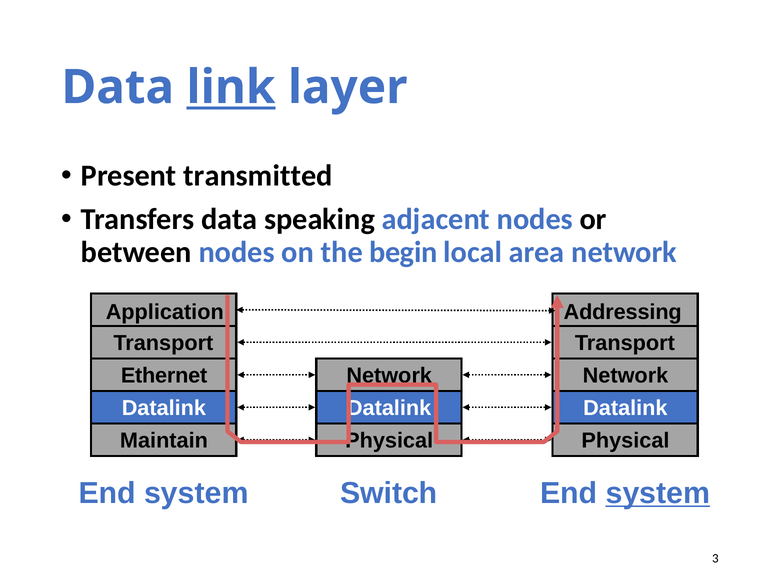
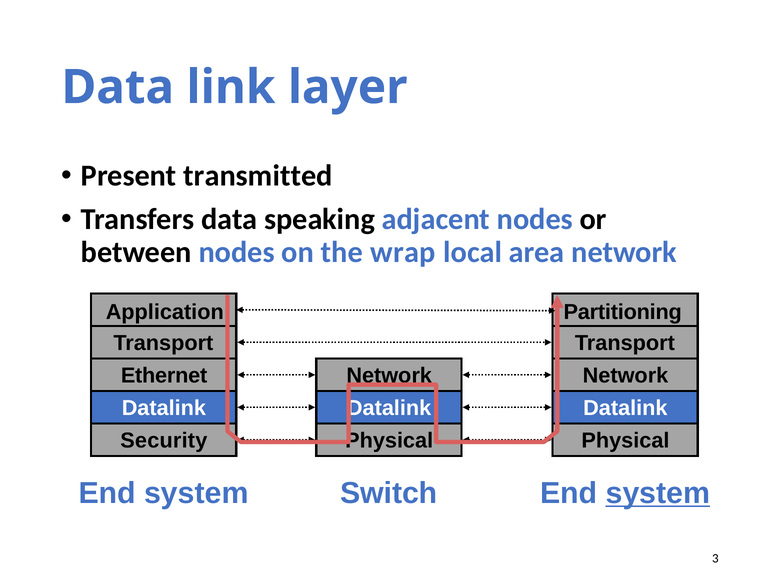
link underline: present -> none
begin: begin -> wrap
Addressing: Addressing -> Partitioning
Maintain: Maintain -> Security
